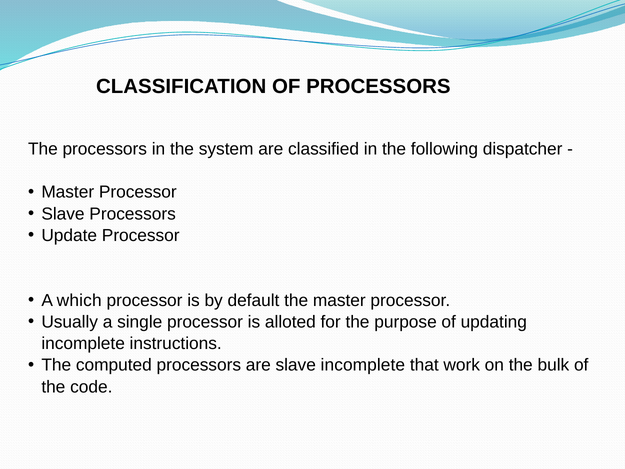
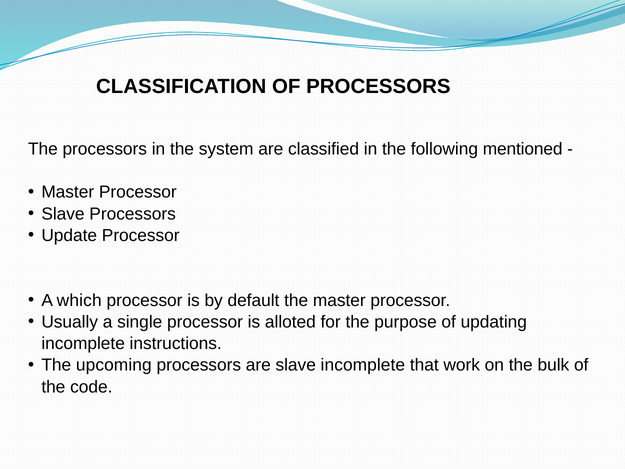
dispatcher: dispatcher -> mentioned
computed: computed -> upcoming
